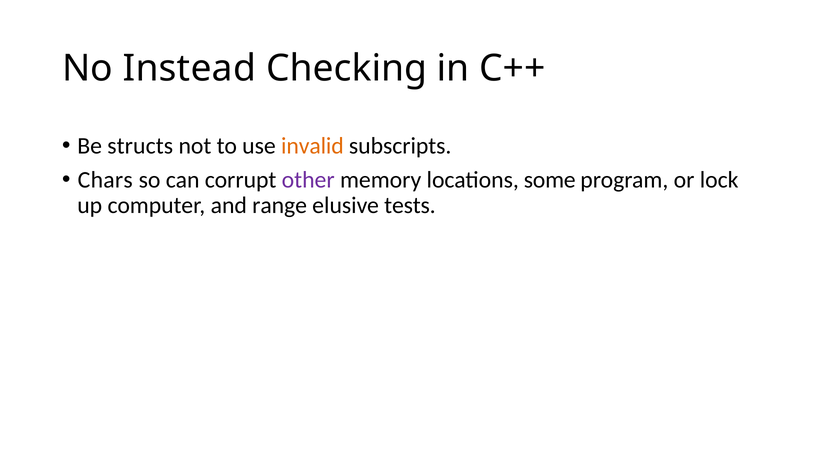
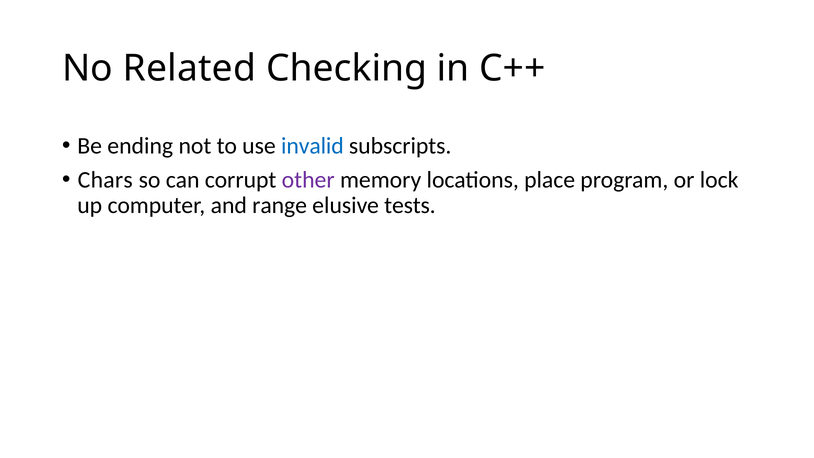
Instead: Instead -> Related
structs: structs -> ending
invalid colour: orange -> blue
some: some -> place
